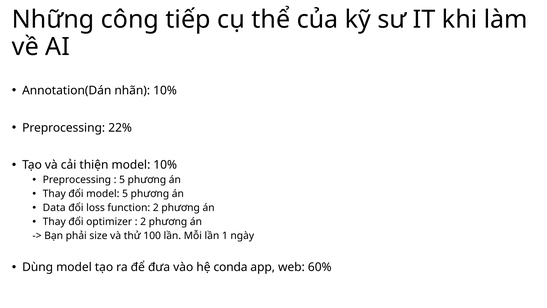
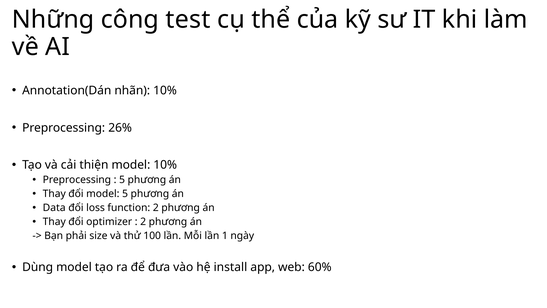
tiếp: tiếp -> test
22%: 22% -> 26%
conda: conda -> install
